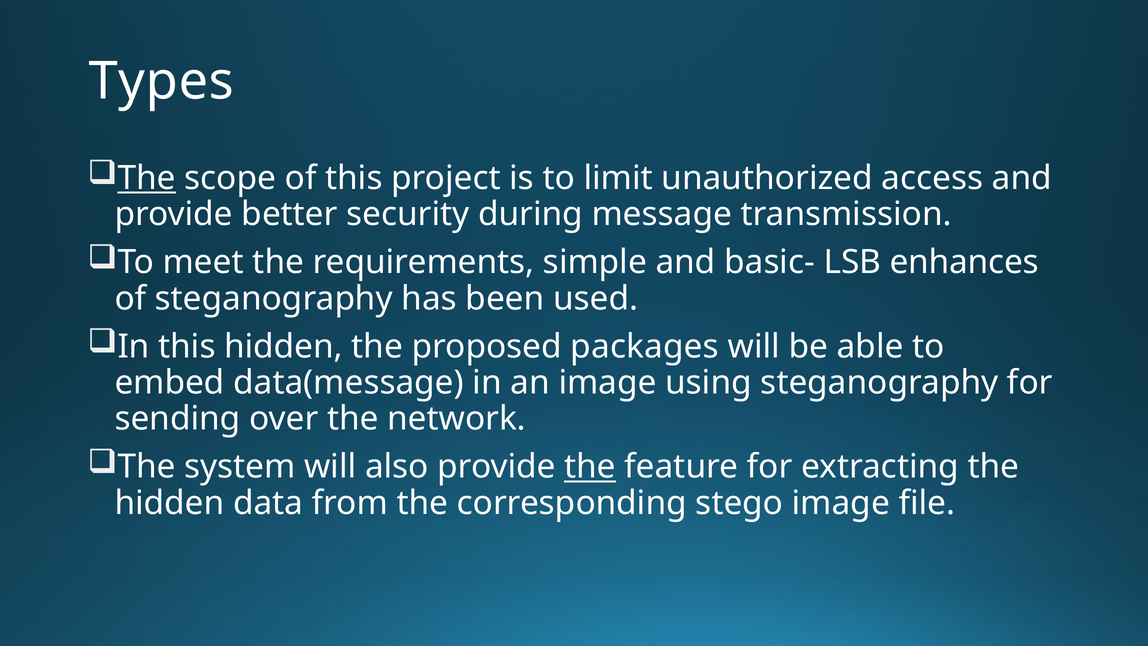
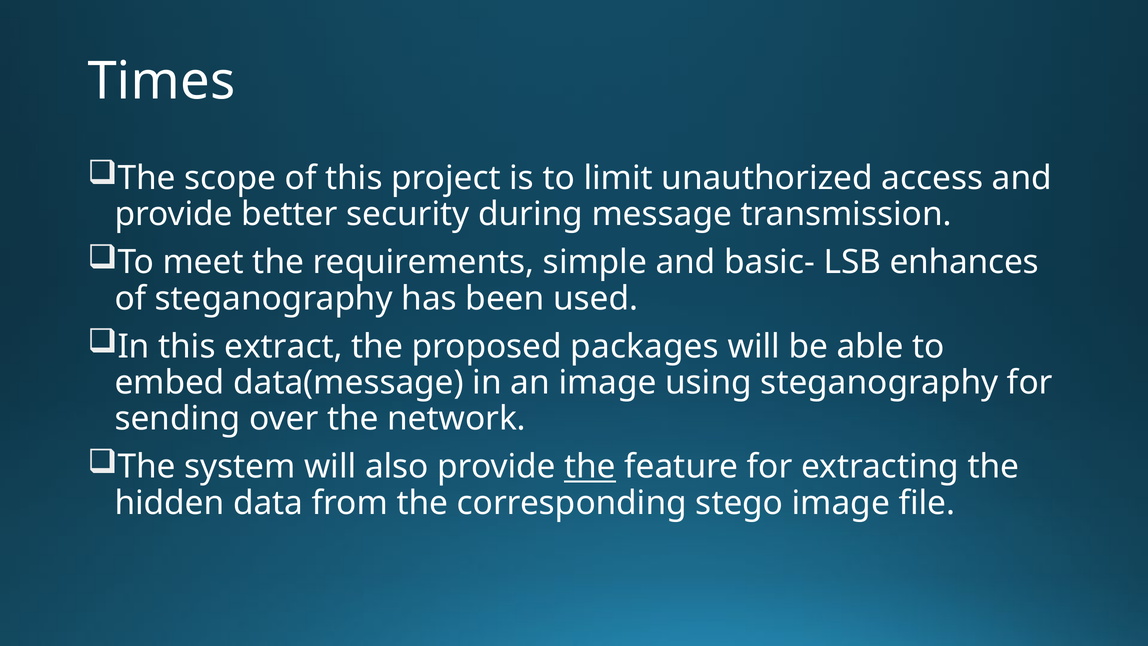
Types: Types -> Times
The at (147, 178) underline: present -> none
this hidden: hidden -> extract
